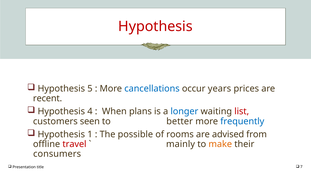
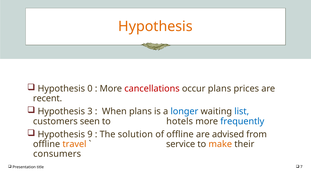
Hypothesis at (155, 27) colour: red -> orange
5: 5 -> 0
cancellations colour: blue -> red
occur years: years -> plans
4: 4 -> 3
list colour: red -> blue
better: better -> hotels
1: 1 -> 9
possible: possible -> solution
of rooms: rooms -> offline
travel colour: red -> orange
mainly: mainly -> service
